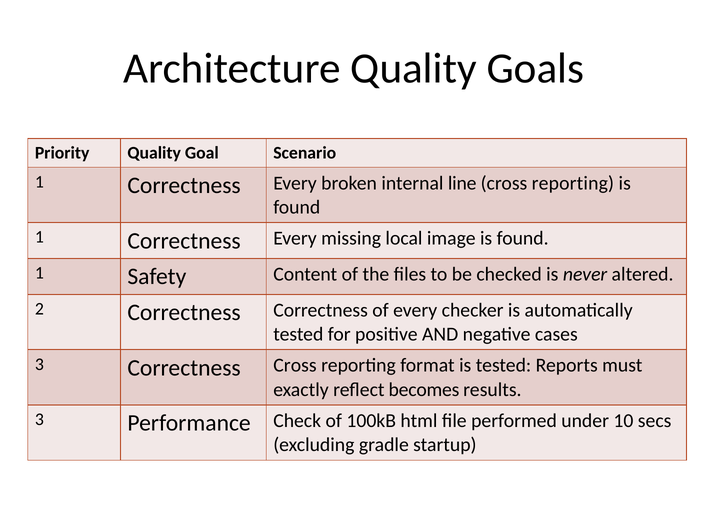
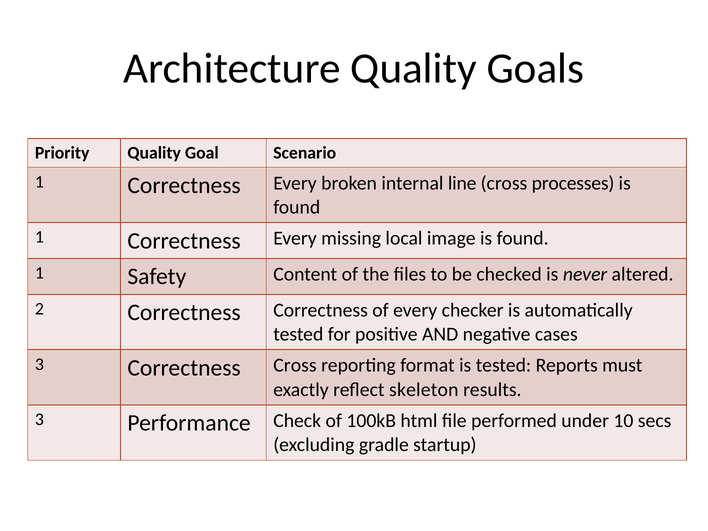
reporting at (573, 183): reporting -> processes
becomes: becomes -> skeleton
